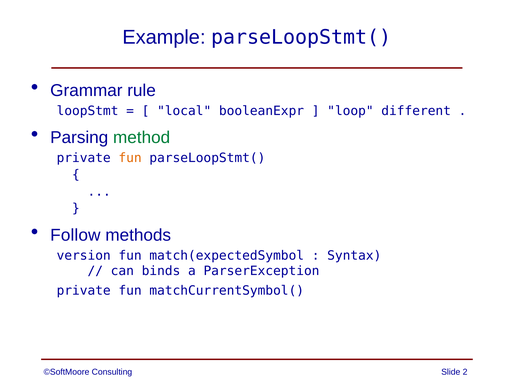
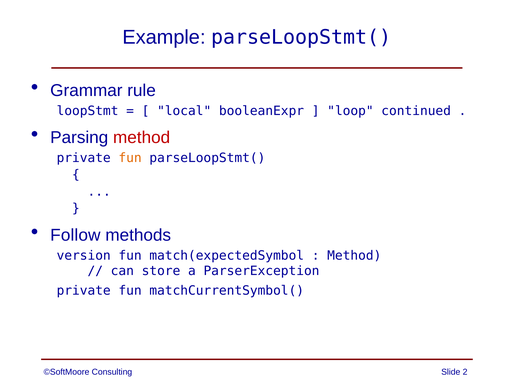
different: different -> continued
method at (142, 138) colour: green -> red
Syntax at (354, 256): Syntax -> Method
binds: binds -> store
